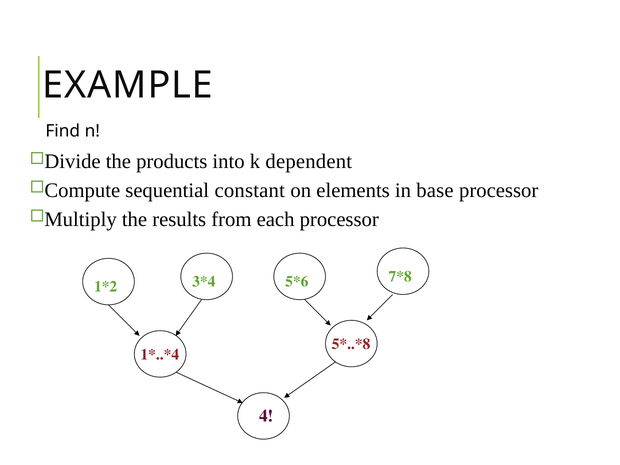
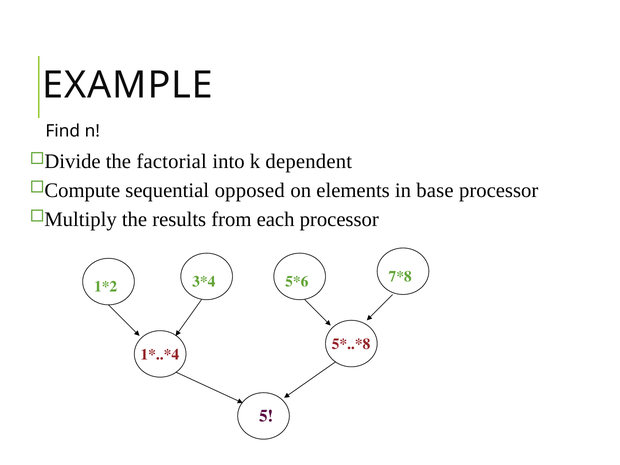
products: products -> factorial
constant: constant -> opposed
4: 4 -> 5
